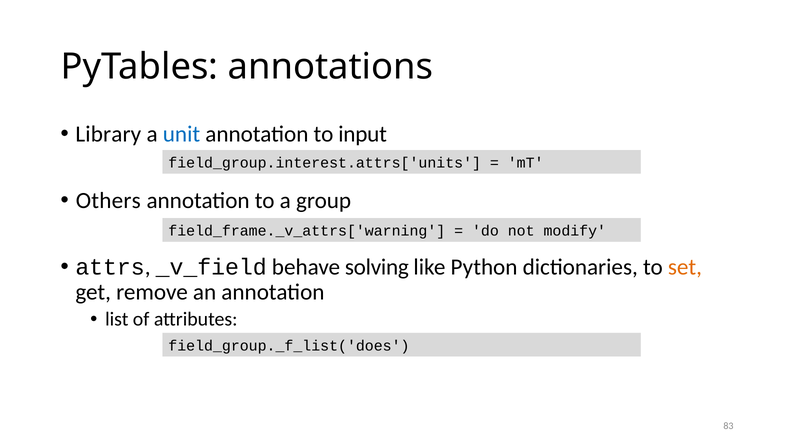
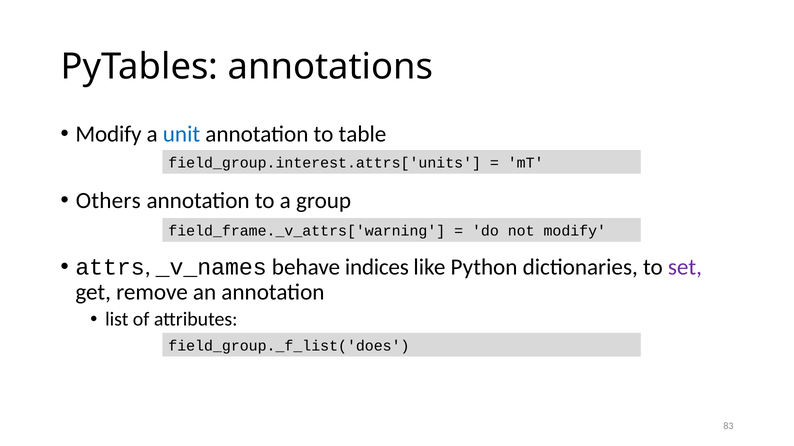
Library at (108, 134): Library -> Modify
input: input -> table
_v_field: _v_field -> _v_names
solving: solving -> indices
set colour: orange -> purple
